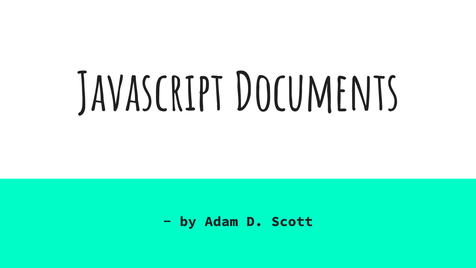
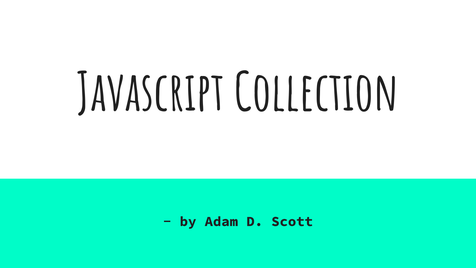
Documents: Documents -> Collection
